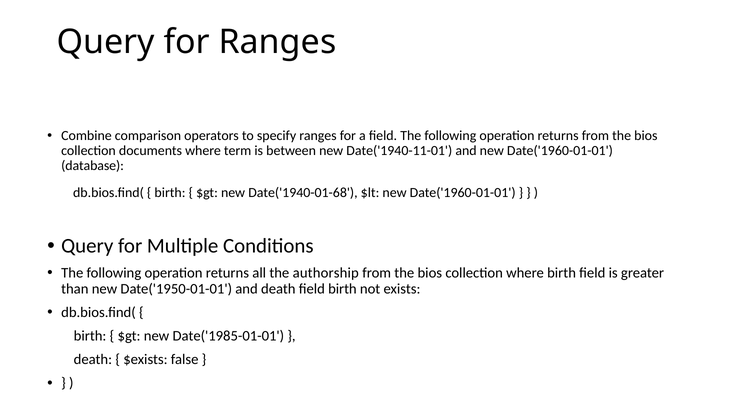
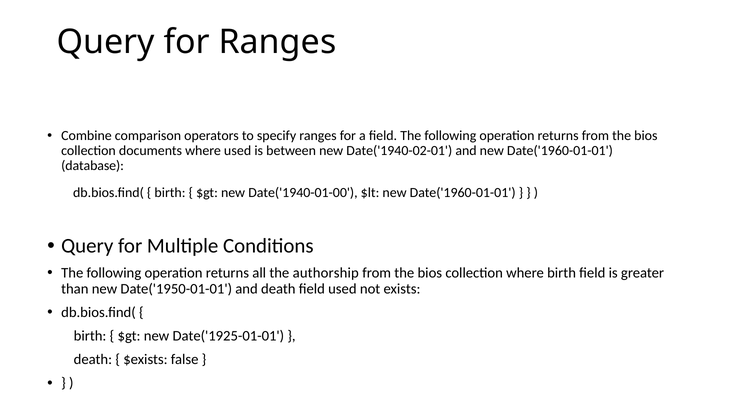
where term: term -> used
Date('1940-11-01: Date('1940-11-01 -> Date('1940-02-01
Date('1940-01-68: Date('1940-01-68 -> Date('1940-01-00
field birth: birth -> used
Date('1985-01-01: Date('1985-01-01 -> Date('1925-01-01
